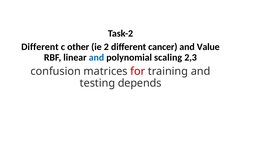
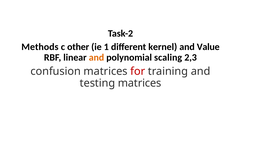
Different at (40, 47): Different -> Methods
2: 2 -> 1
cancer: cancer -> kernel
and at (96, 57) colour: blue -> orange
testing depends: depends -> matrices
